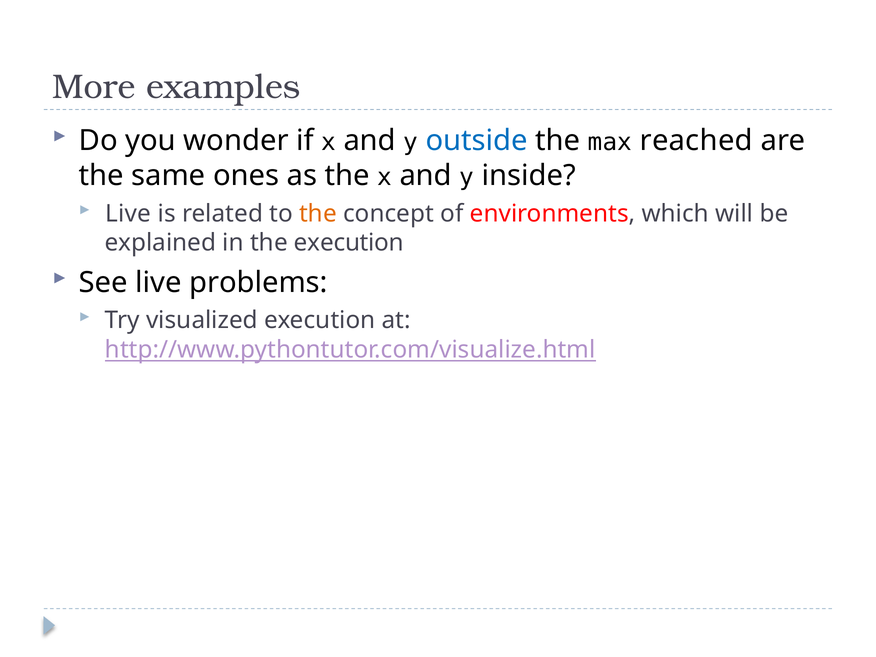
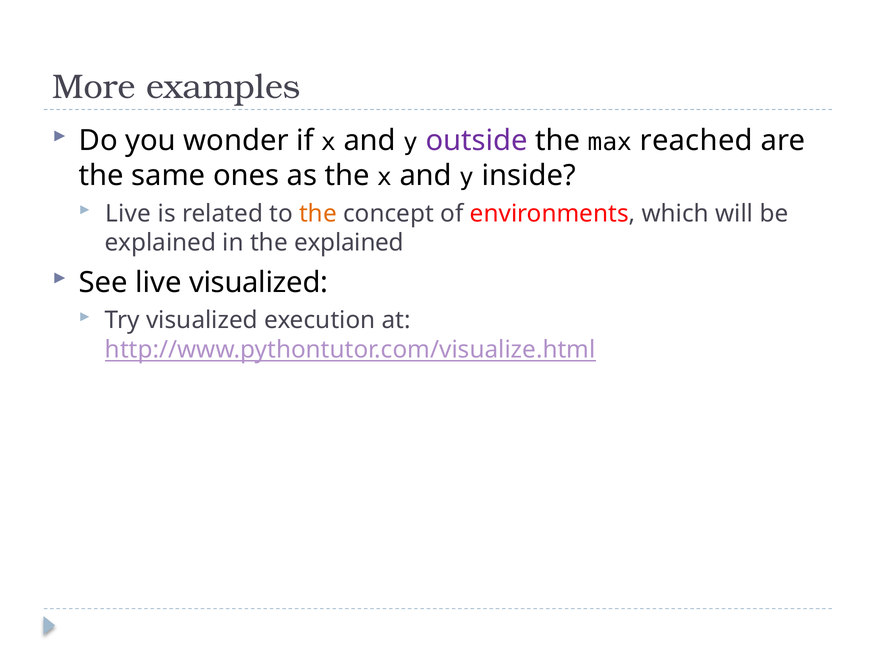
outside colour: blue -> purple
the execution: execution -> explained
live problems: problems -> visualized
